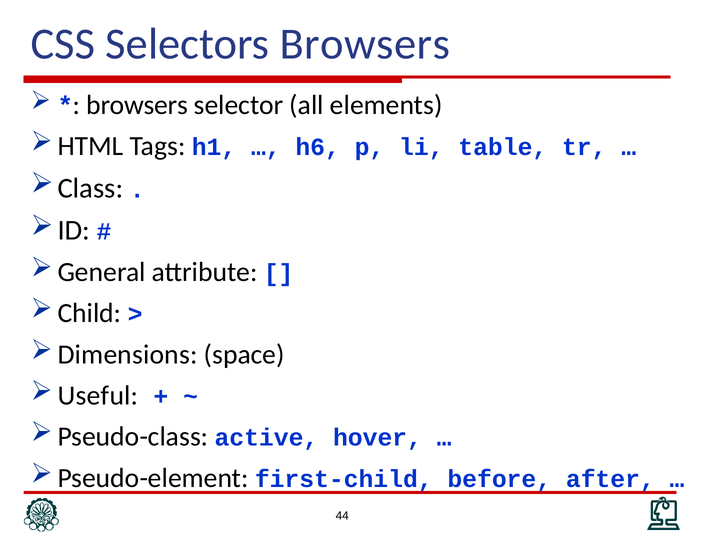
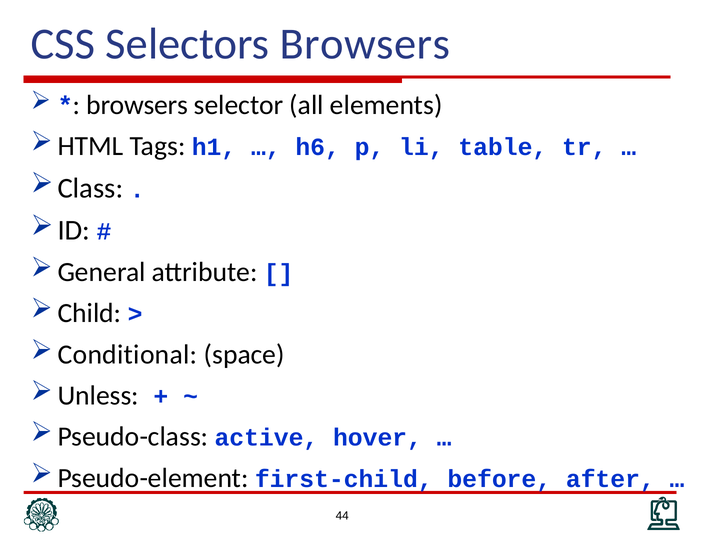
Dimensions: Dimensions -> Conditional
Useful: Useful -> Unless
